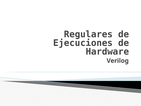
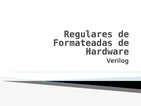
Ejecuciones: Ejecuciones -> Formateadas
